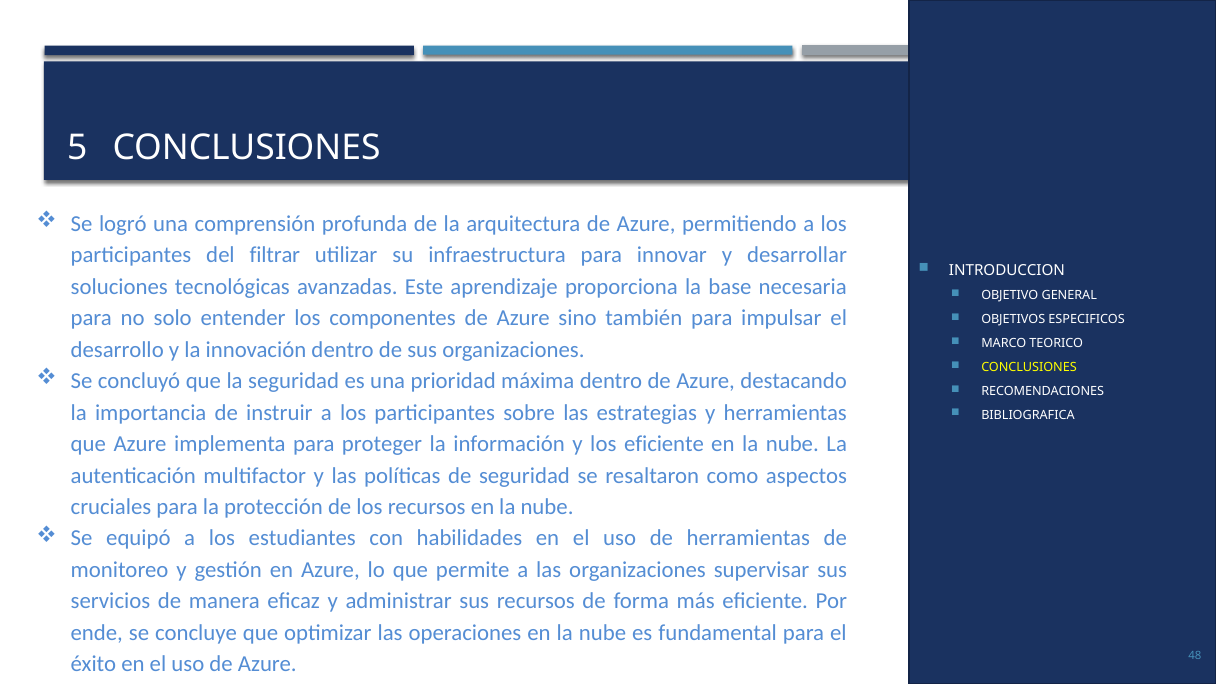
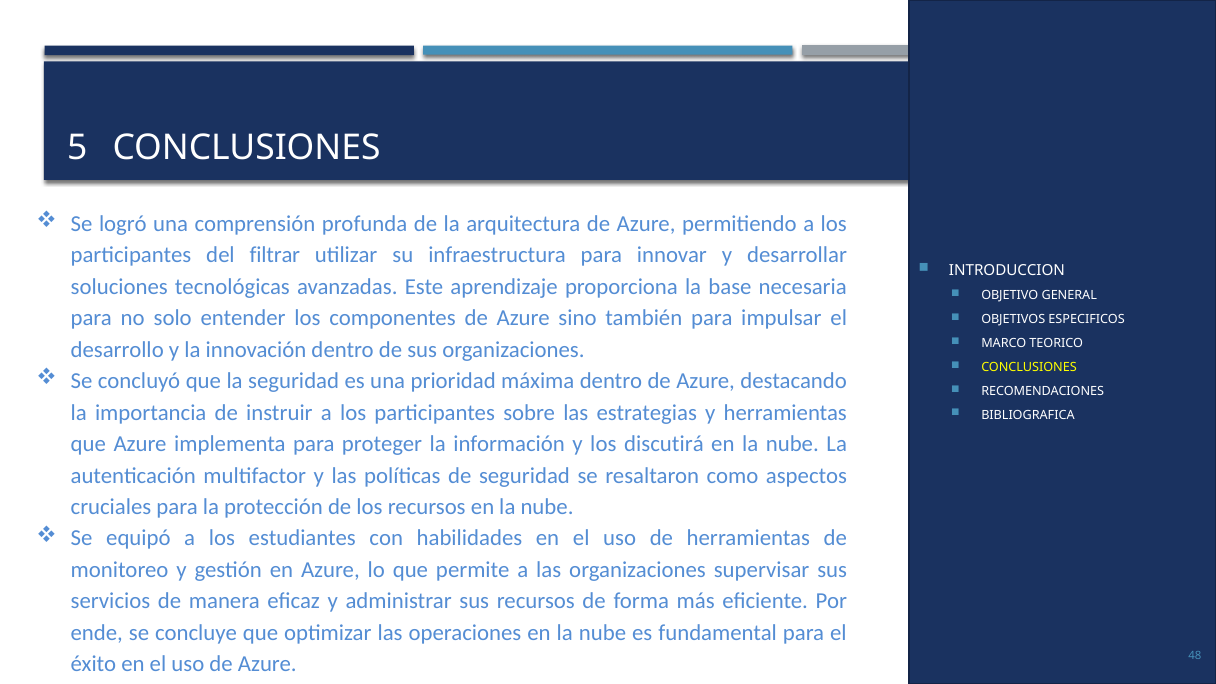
los eficiente: eficiente -> discutirá
